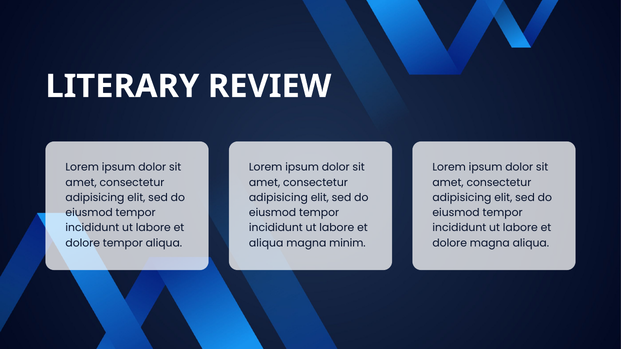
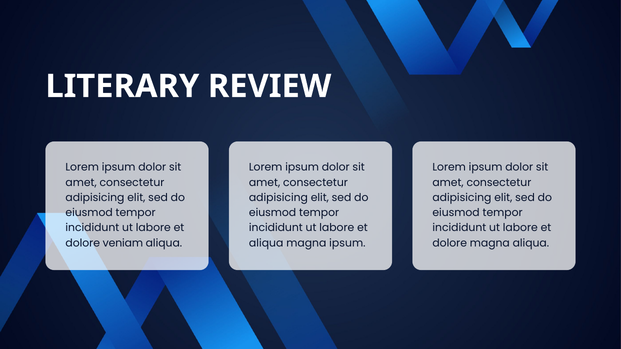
dolore tempor: tempor -> veniam
magna minim: minim -> ipsum
